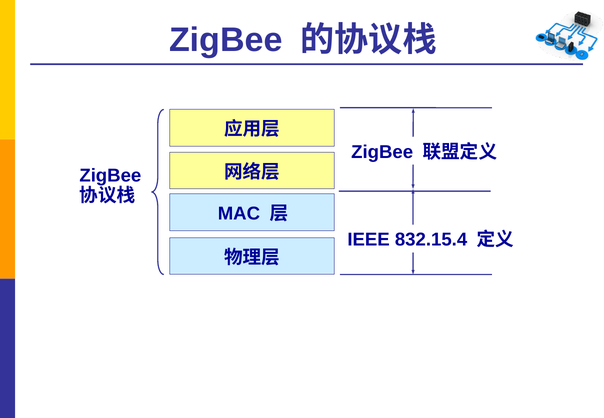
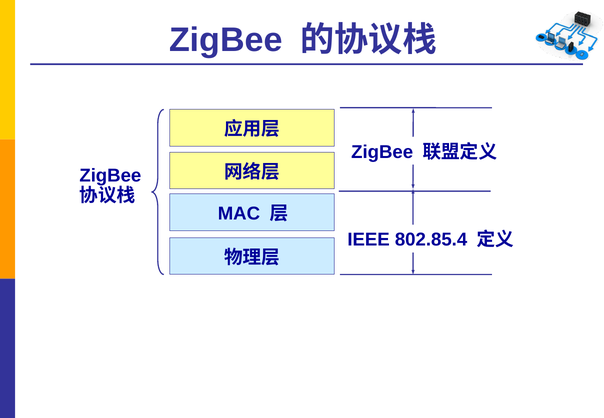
832.15.4: 832.15.4 -> 802.85.4
